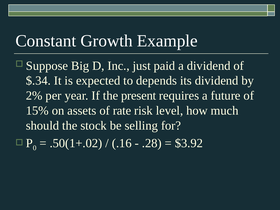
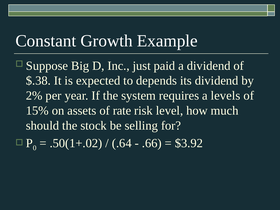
$.34: $.34 -> $.38
present: present -> system
future: future -> levels
.16: .16 -> .64
.28: .28 -> .66
